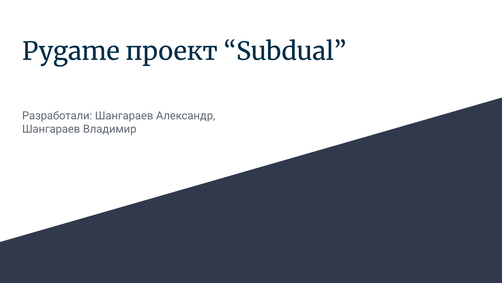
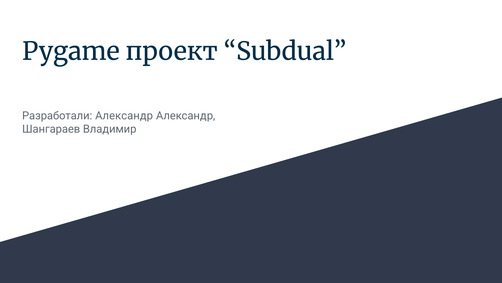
Разработали Шангараев: Шангараев -> Александр
